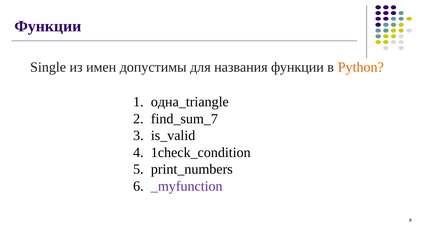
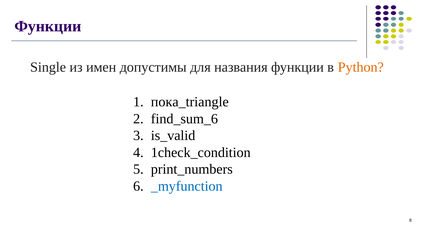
одна_triangle: одна_triangle -> пока_triangle
find_sum_7: find_sum_7 -> find_sum_6
_myfunction colour: purple -> blue
